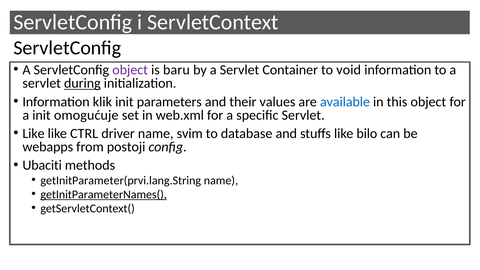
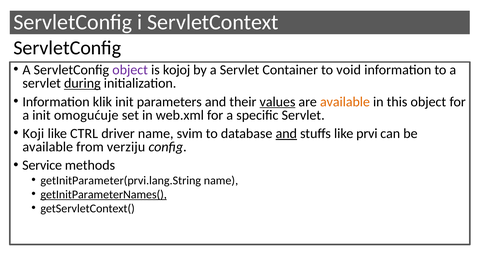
baru: baru -> kojoj
values underline: none -> present
available at (345, 102) colour: blue -> orange
Like at (33, 134): Like -> Koji
and at (286, 134) underline: none -> present
bilo: bilo -> prvi
webapps at (48, 147): webapps -> available
postoji: postoji -> verziju
Ubaciti: Ubaciti -> Service
